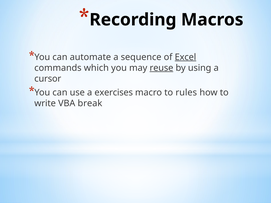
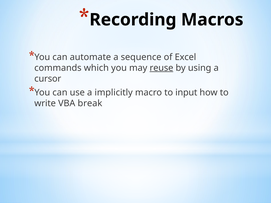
Excel underline: present -> none
exercises: exercises -> implicitly
rules: rules -> input
